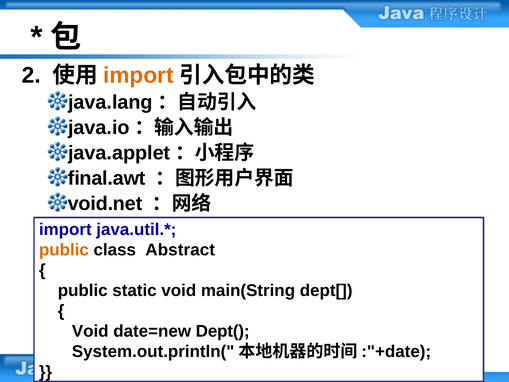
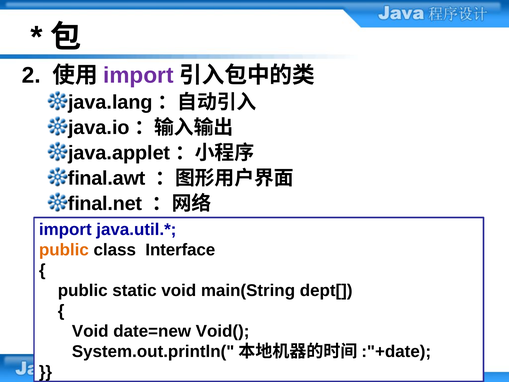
import at (138, 75) colour: orange -> purple
void.net: void.net -> final.net
Abstract: Abstract -> Interface
Dept(: Dept( -> Void(
